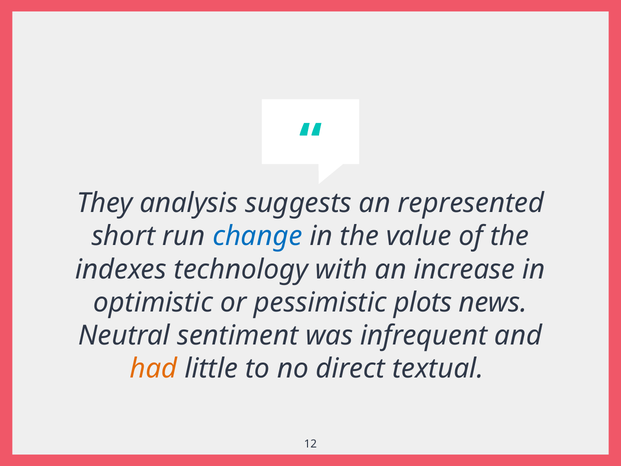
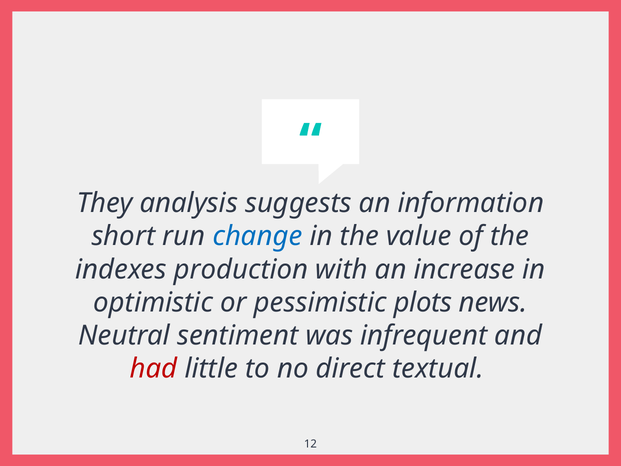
represented: represented -> information
technology: technology -> production
had colour: orange -> red
